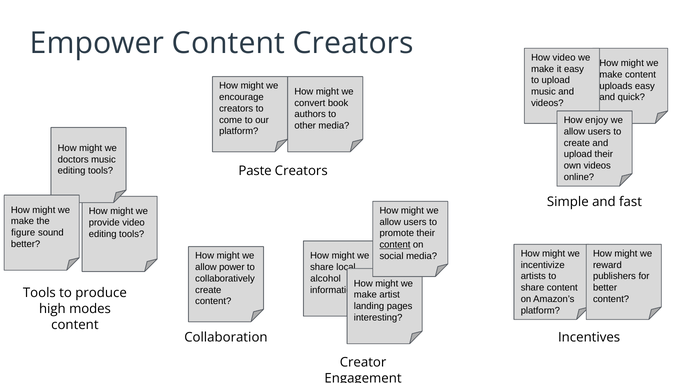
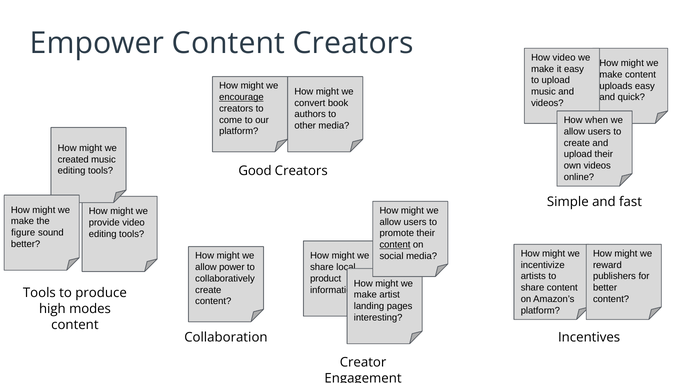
encourage underline: none -> present
enjoy: enjoy -> when
doctors: doctors -> created
Paste: Paste -> Good
alcohol: alcohol -> product
